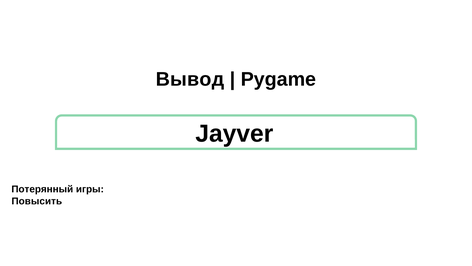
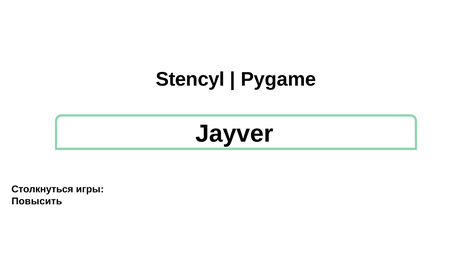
Вывод: Вывод -> Stencyl
Потерянный: Потерянный -> Столкнуться
